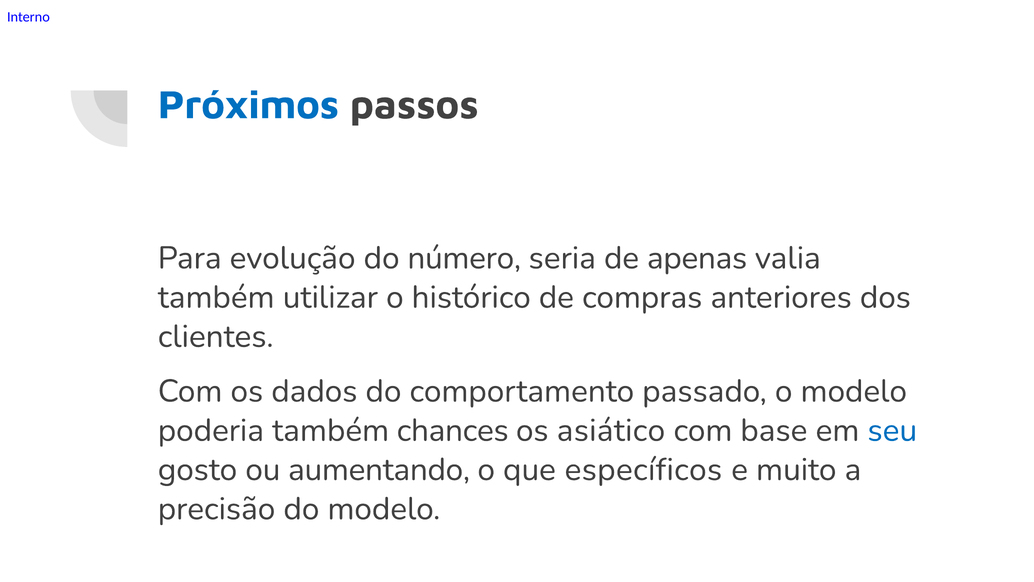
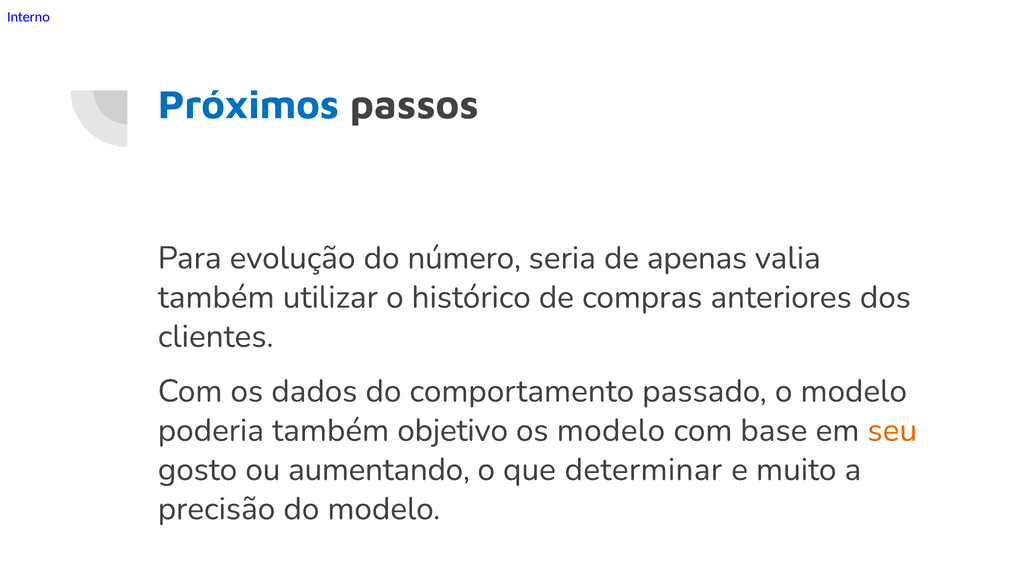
chances: chances -> objetivo
os asiático: asiático -> modelo
seu colour: blue -> orange
específicos: específicos -> determinar
